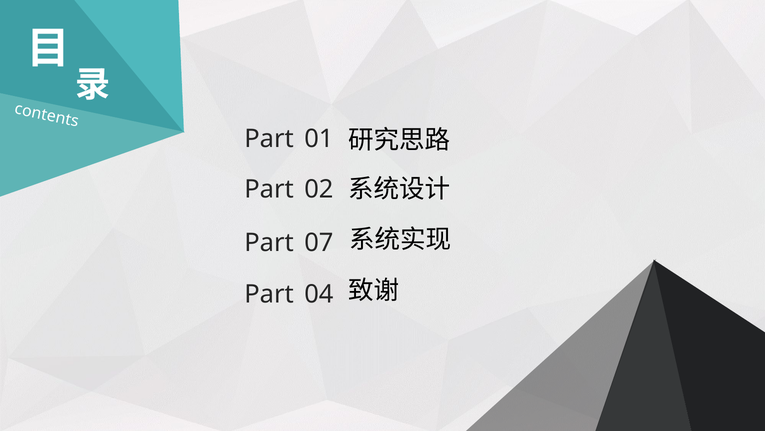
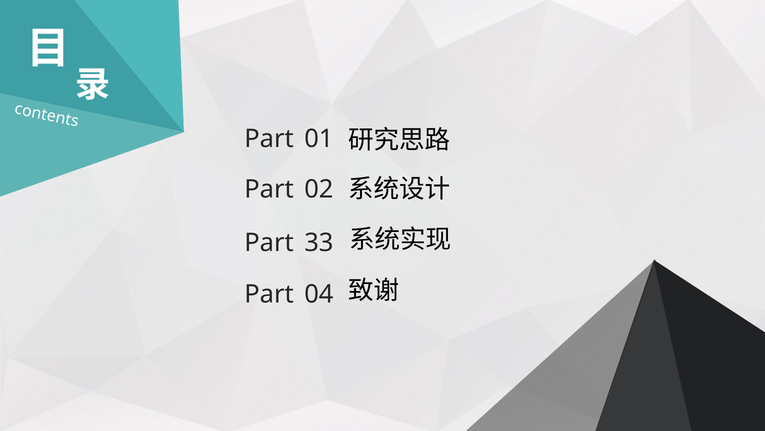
07: 07 -> 33
